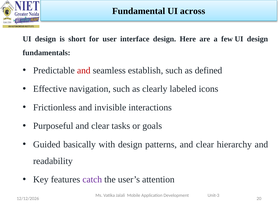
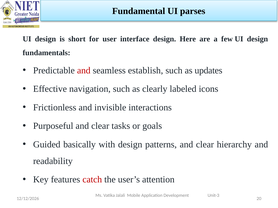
across: across -> parses
defined: defined -> updates
catch colour: purple -> red
